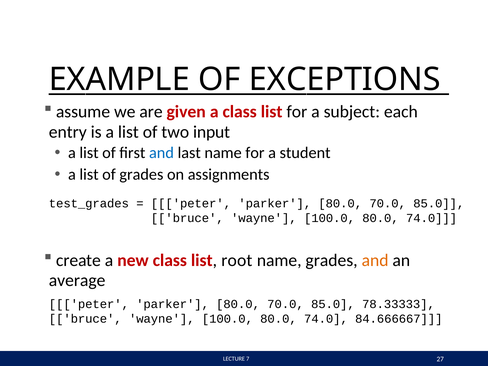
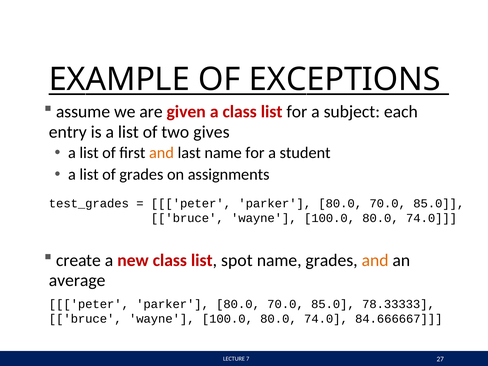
input: input -> gives
and at (161, 153) colour: blue -> orange
root: root -> spot
